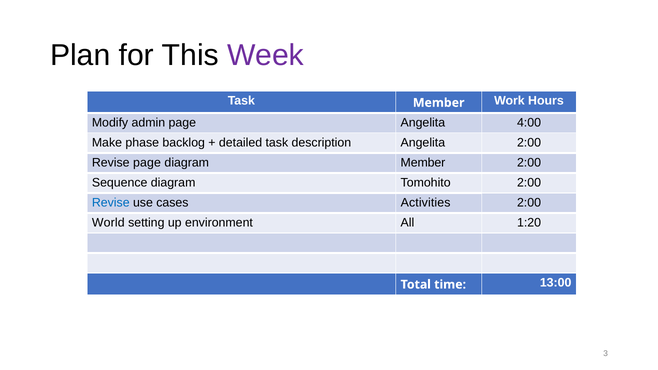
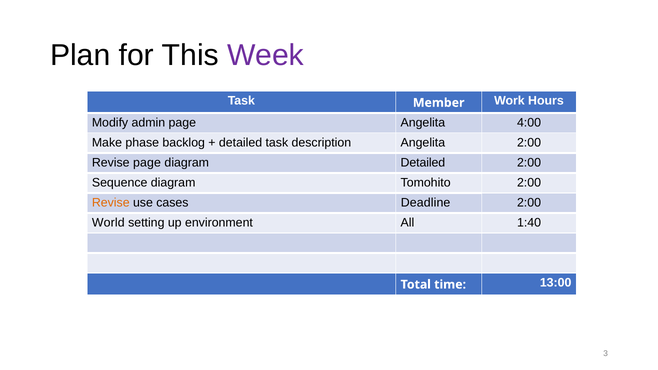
diagram Member: Member -> Detailed
Revise at (111, 203) colour: blue -> orange
Activities: Activities -> Deadline
1:20: 1:20 -> 1:40
